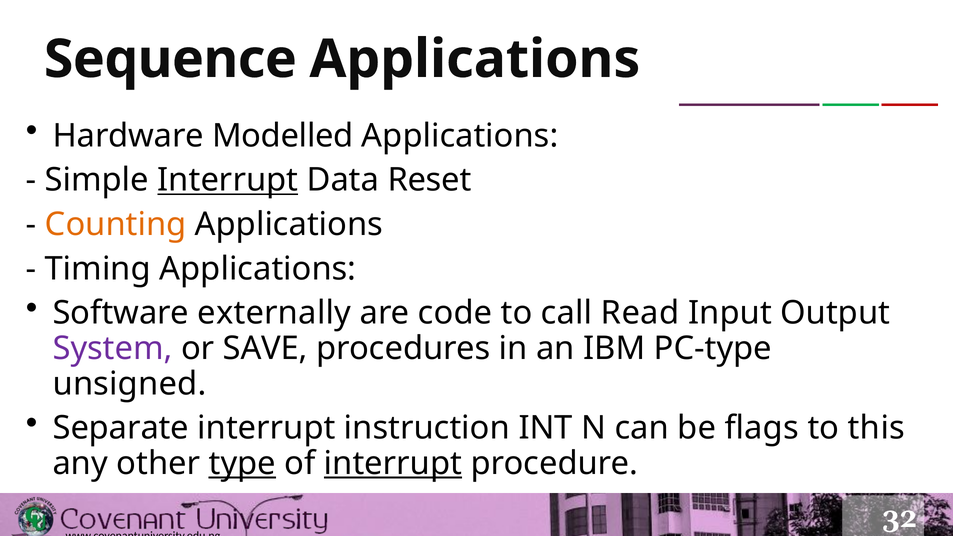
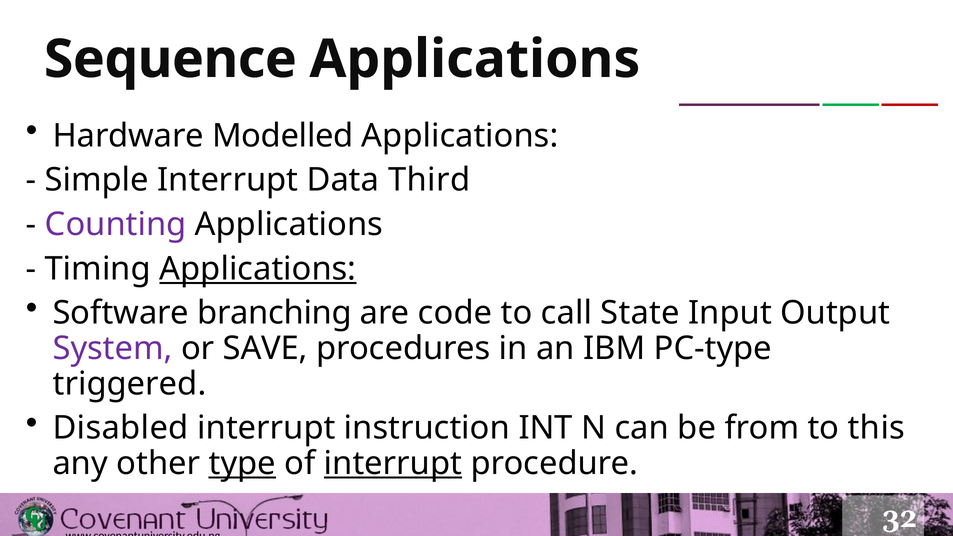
Interrupt at (228, 180) underline: present -> none
Reset: Reset -> Third
Counting colour: orange -> purple
Applications at (258, 269) underline: none -> present
externally: externally -> branching
Read: Read -> State
unsigned: unsigned -> triggered
Separate: Separate -> Disabled
flags: flags -> from
